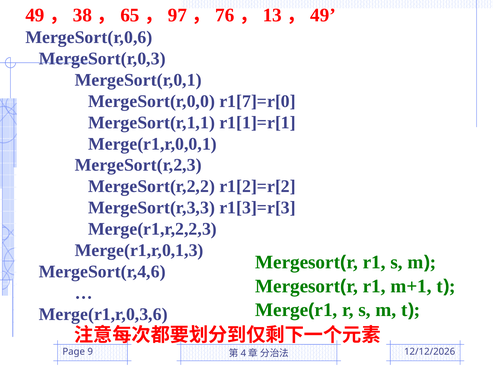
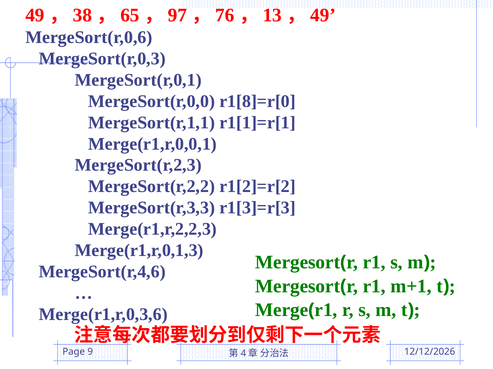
r1[7]=r[0: r1[7]=r[0 -> r1[8]=r[0
